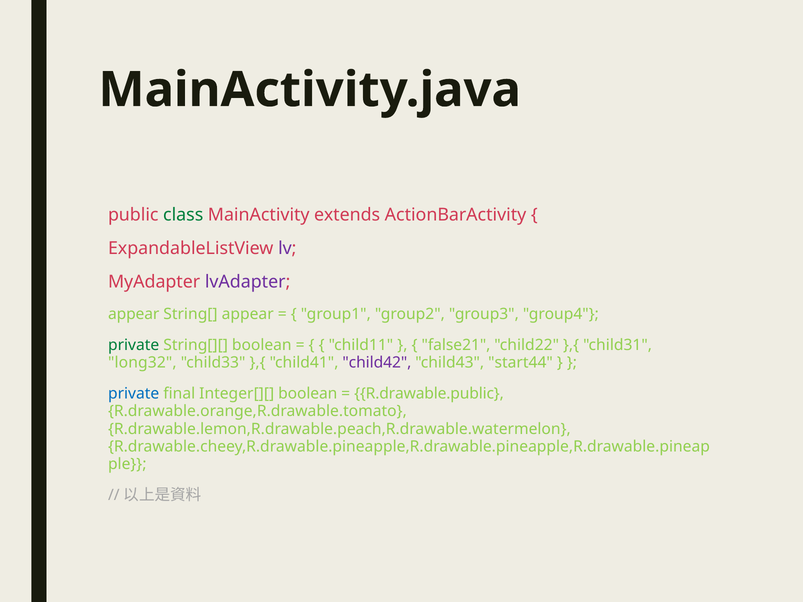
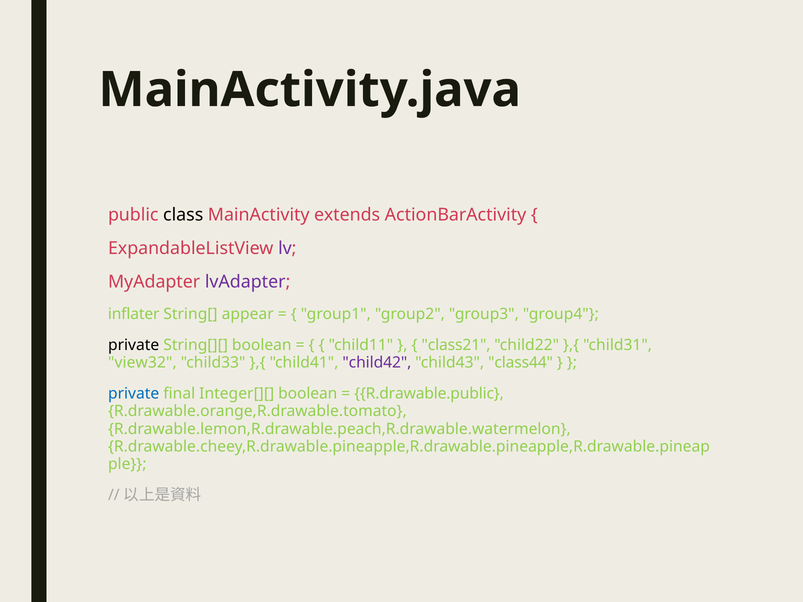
class colour: green -> black
appear at (134, 314): appear -> inflater
private at (134, 345) colour: green -> black
false21: false21 -> class21
long32: long32 -> view32
start44: start44 -> class44
